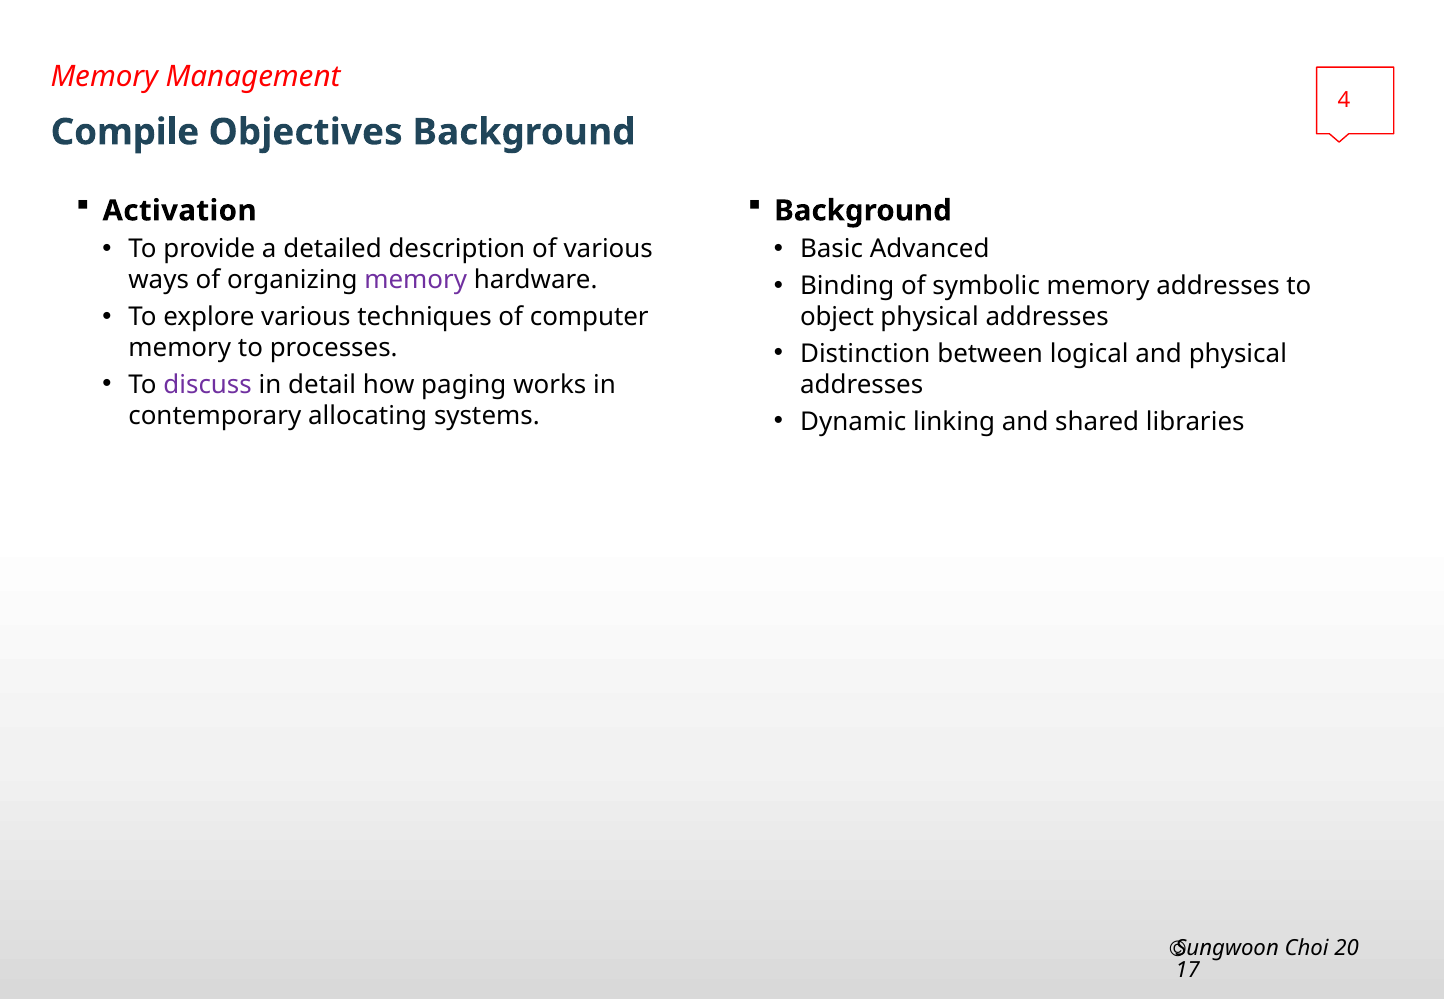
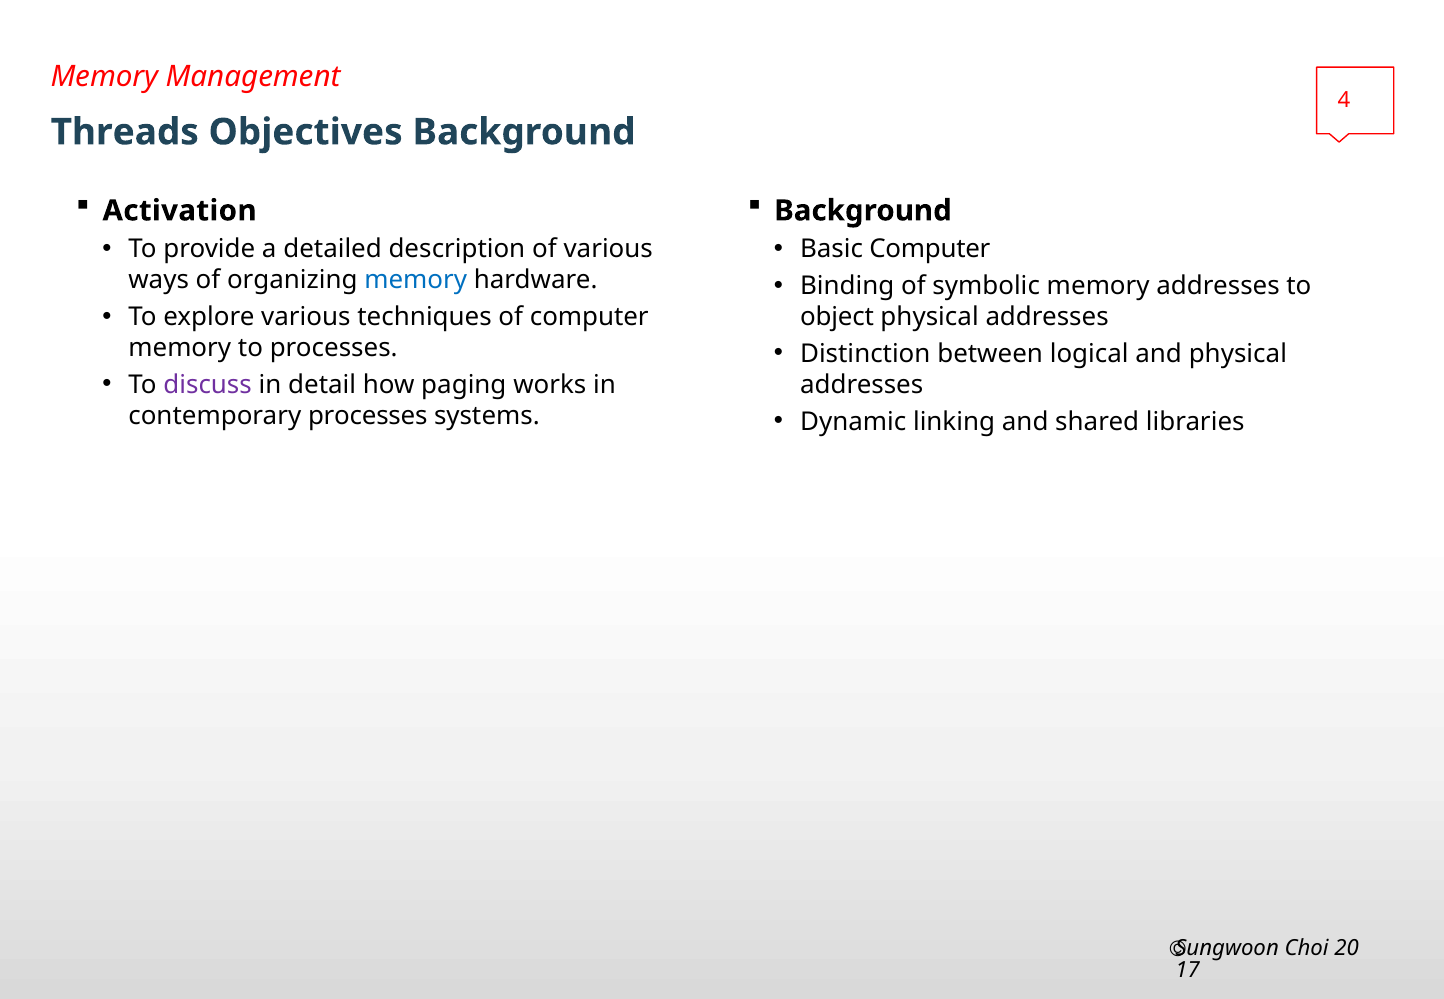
Compile: Compile -> Threads
Basic Advanced: Advanced -> Computer
memory at (416, 281) colour: purple -> blue
contemporary allocating: allocating -> processes
